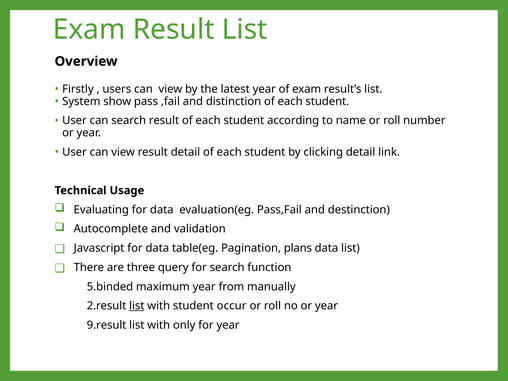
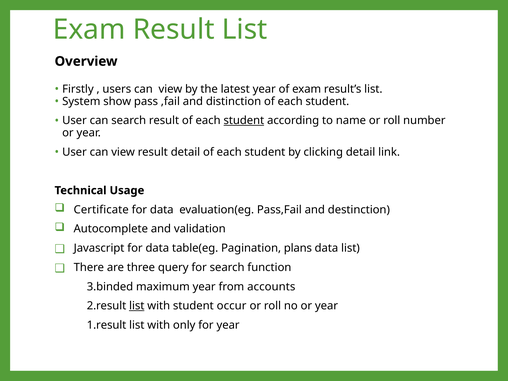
student at (244, 121) underline: none -> present
Evaluating: Evaluating -> Certificate
5.binded: 5.binded -> 3.binded
manually: manually -> accounts
9.result: 9.result -> 1.result
